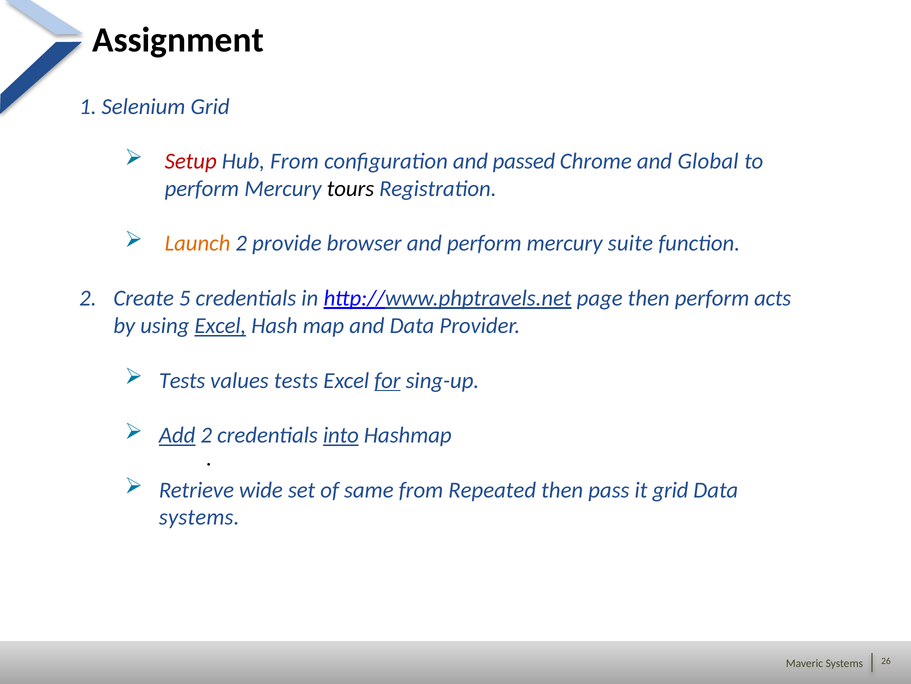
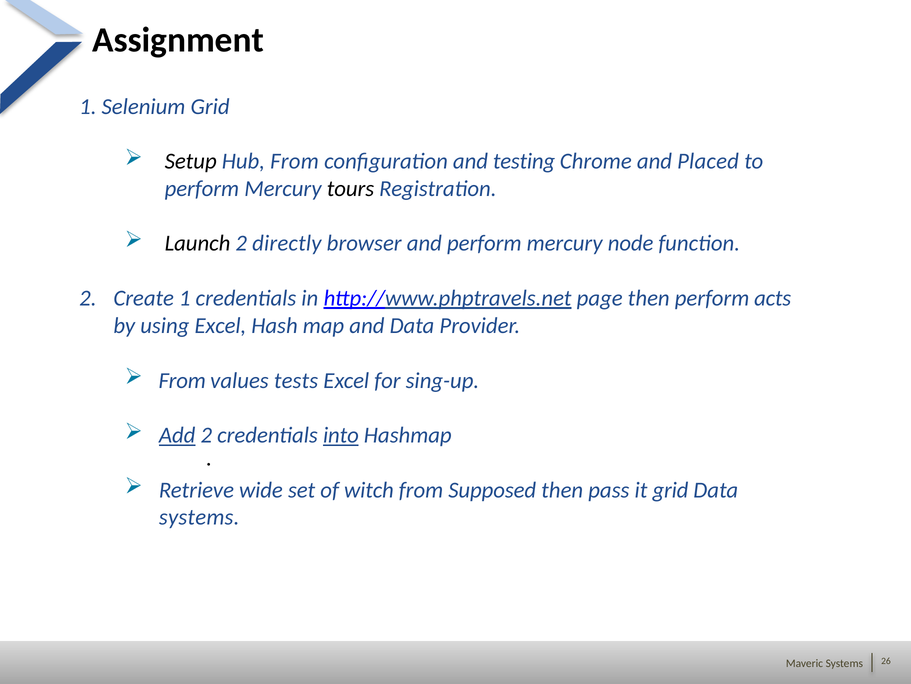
Setup colour: red -> black
passed: passed -> testing
Global: Global -> Placed
Launch colour: orange -> black
provide: provide -> directly
suite: suite -> node
Create 5: 5 -> 1
Excel at (220, 326) underline: present -> none
Tests at (182, 380): Tests -> From
for underline: present -> none
same: same -> witch
Repeated: Repeated -> Supposed
